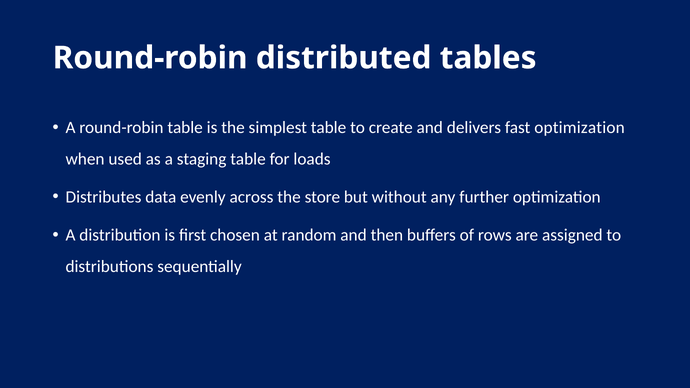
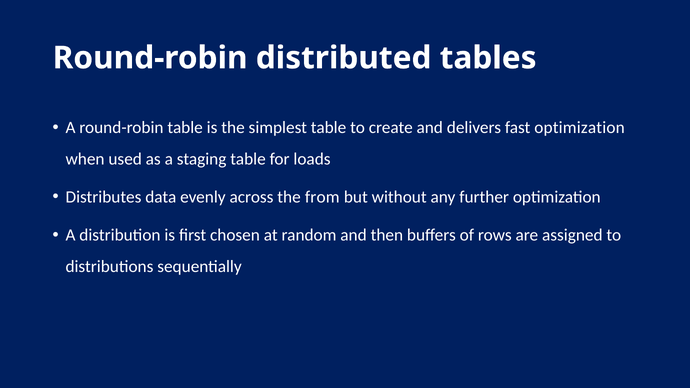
store: store -> from
